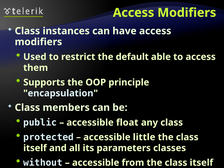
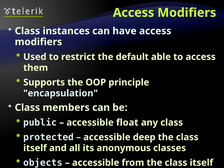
little: little -> deep
parameters: parameters -> anonymous
without: without -> objects
